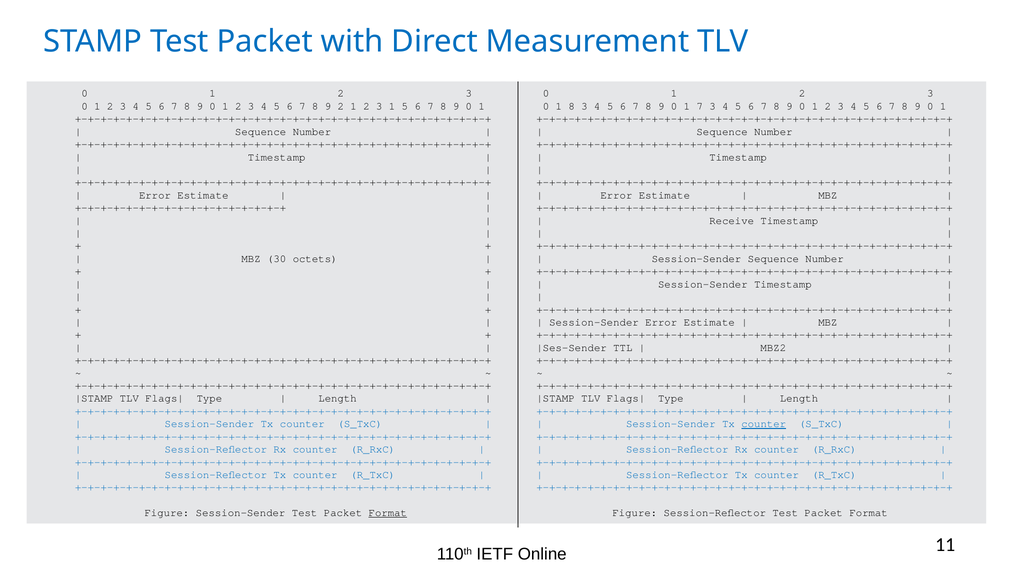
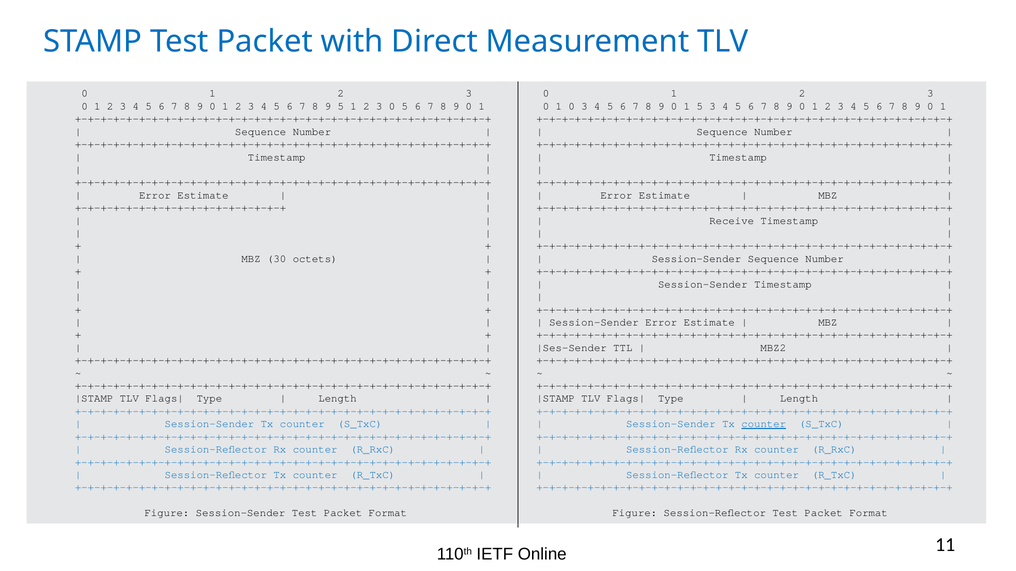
9 2: 2 -> 5
1 at (392, 106): 1 -> 0
1 8: 8 -> 0
1 7: 7 -> 5
Format at (388, 513) underline: present -> none
